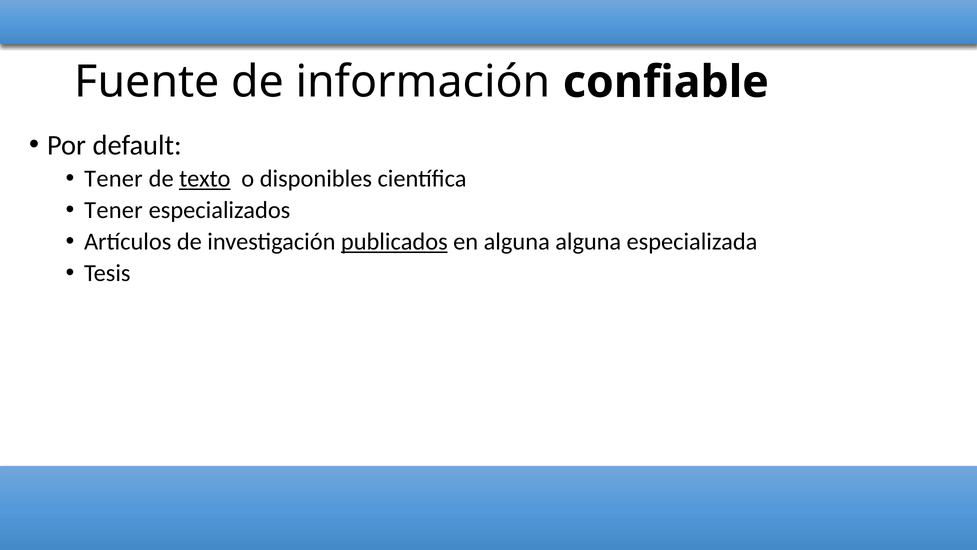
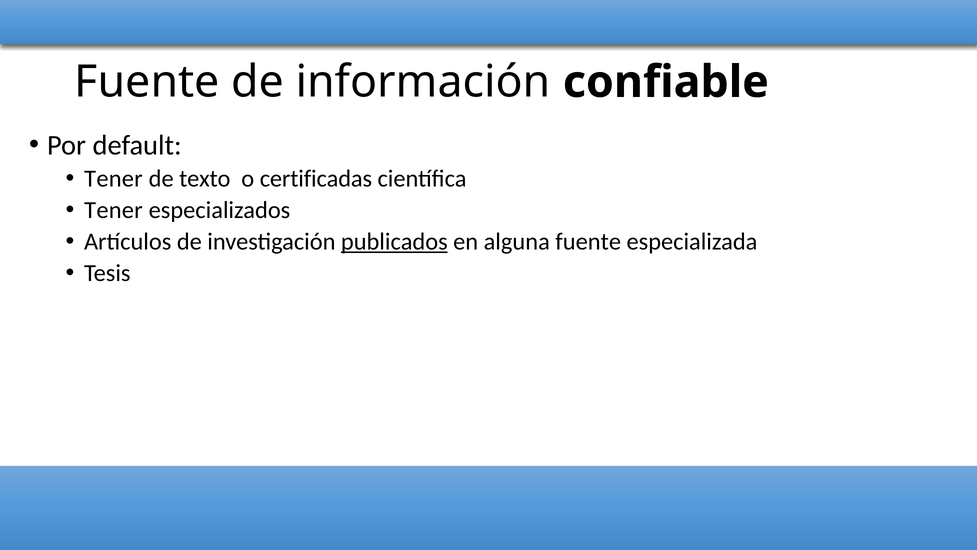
texto underline: present -> none
disponibles: disponibles -> certificadas
alguna alguna: alguna -> fuente
